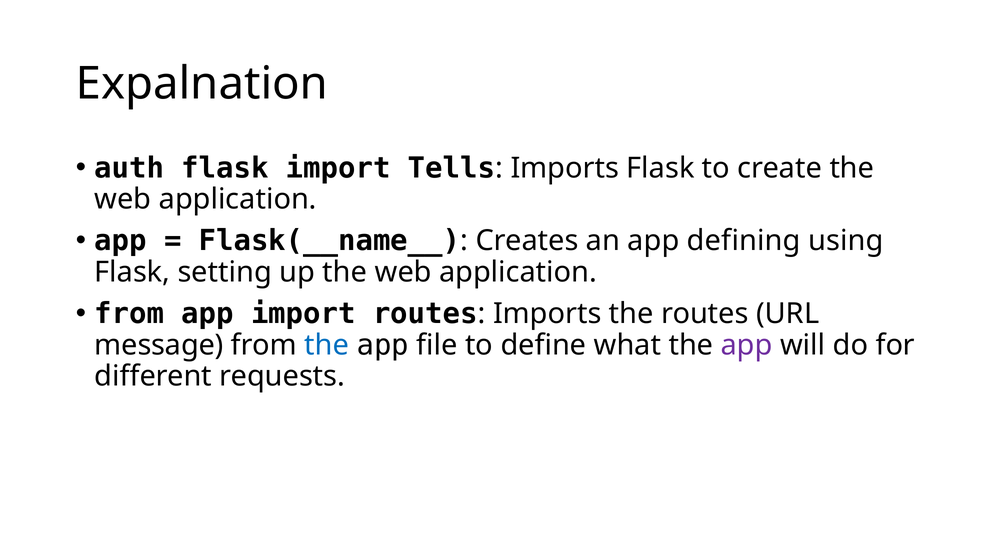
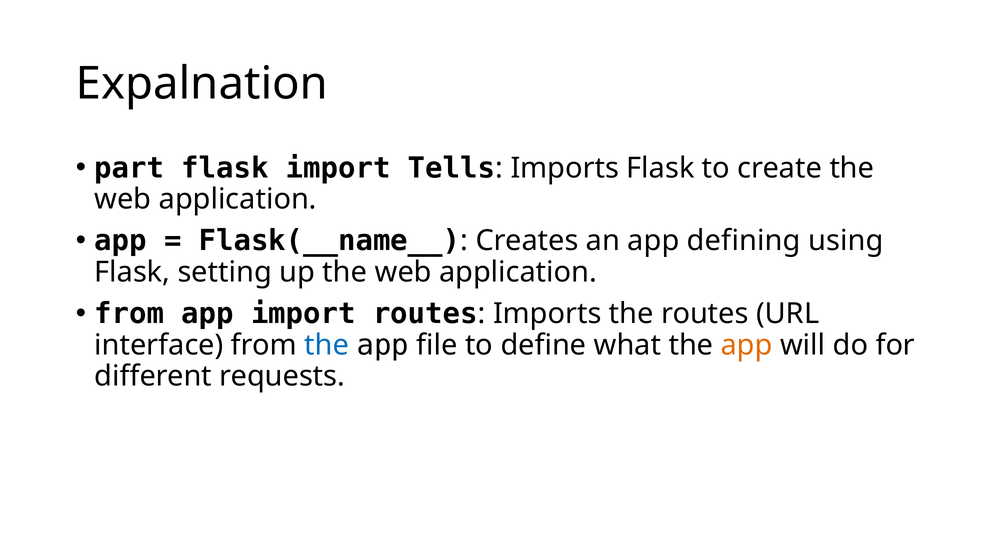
auth: auth -> part
message: message -> interface
app at (747, 345) colour: purple -> orange
